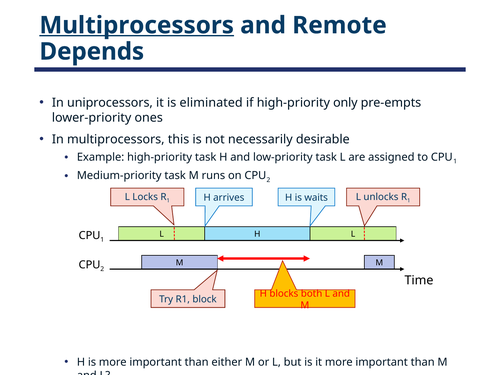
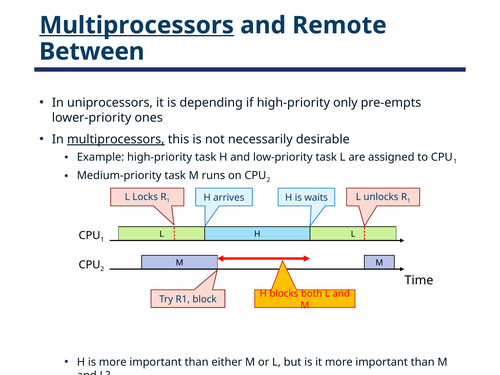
Depends: Depends -> Between
eliminated: eliminated -> depending
multiprocessors at (116, 139) underline: none -> present
